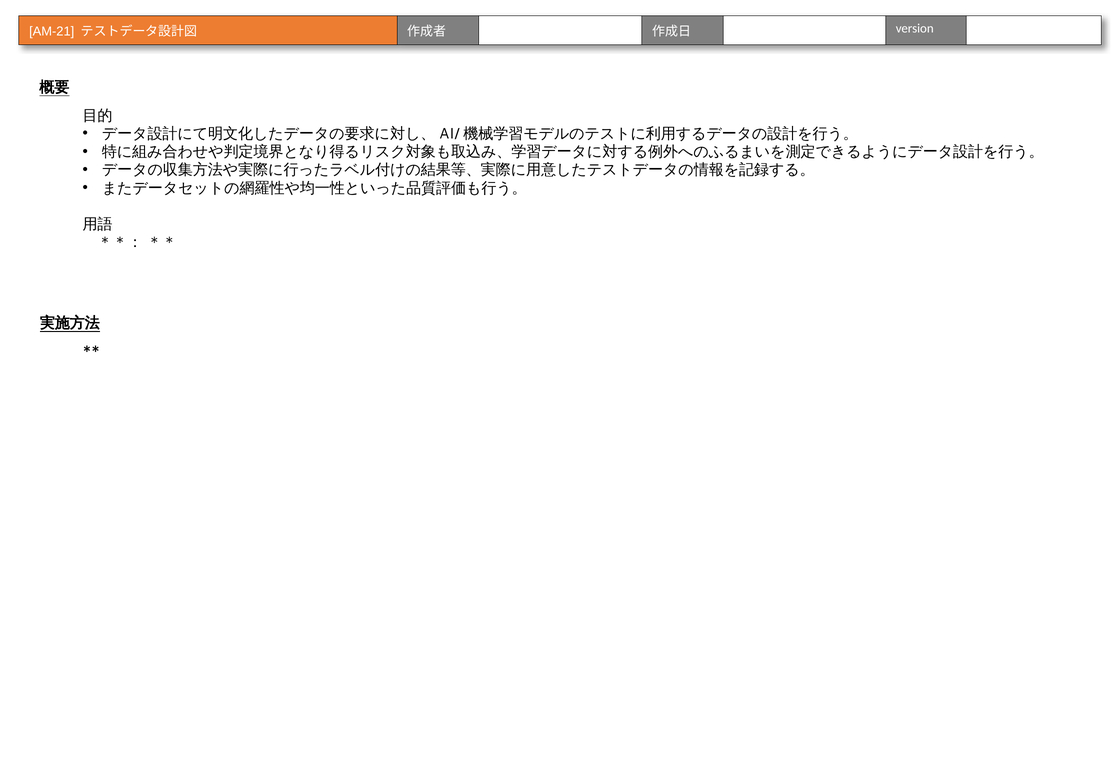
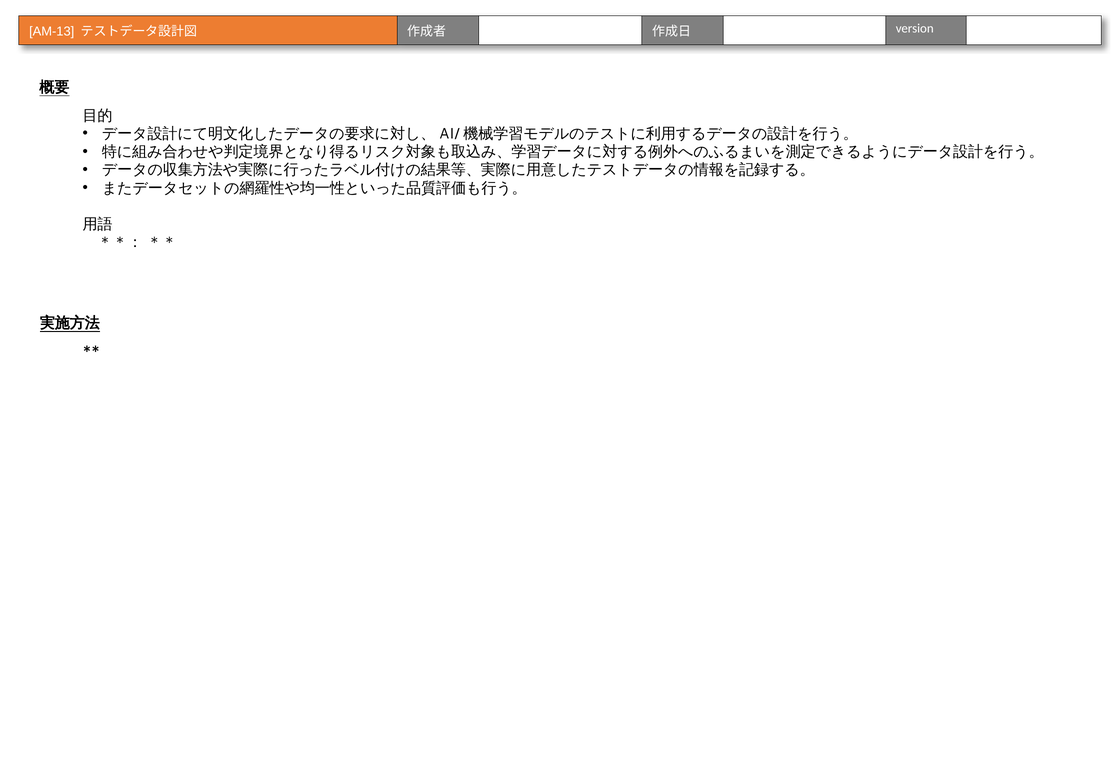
AM-21: AM-21 -> AM-13
